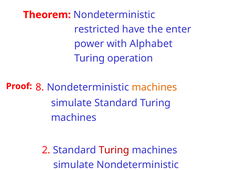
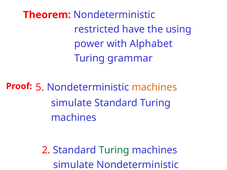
enter: enter -> using
operation: operation -> grammar
8: 8 -> 5
Turing at (114, 150) colour: red -> green
